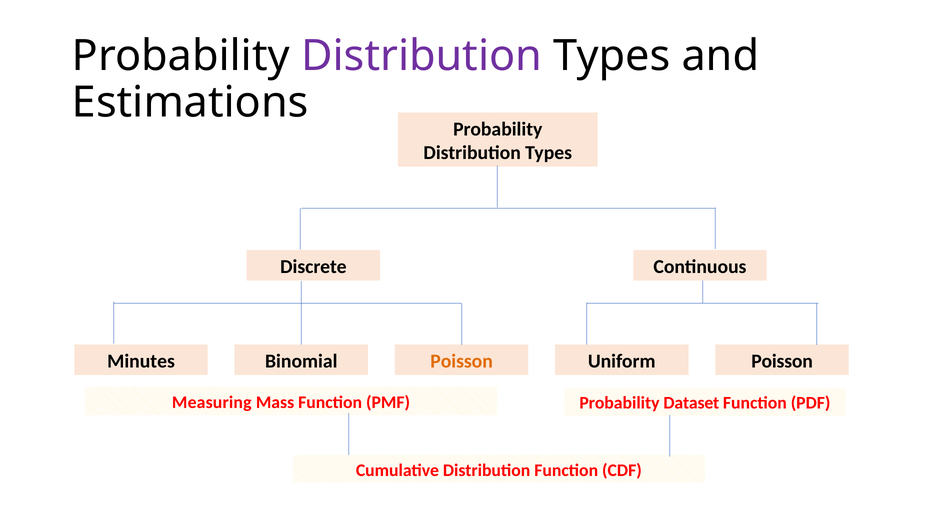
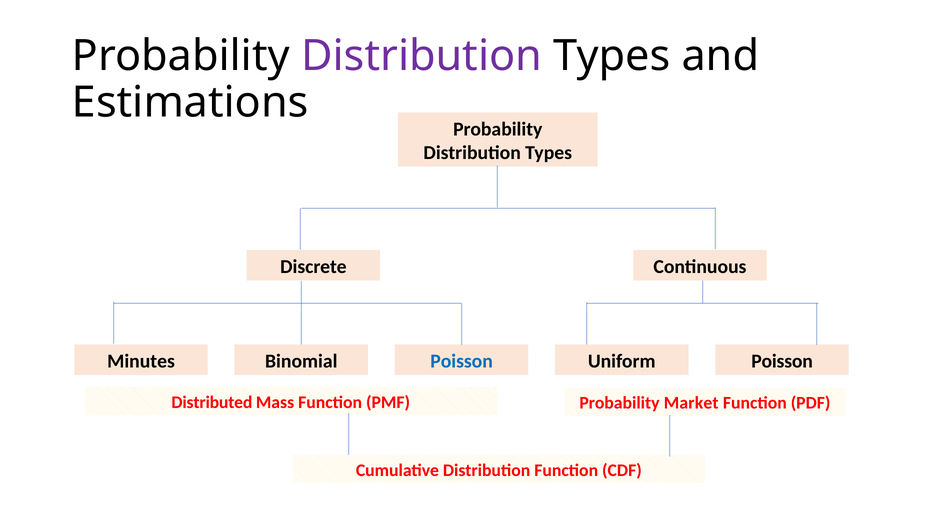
Poisson at (462, 361) colour: orange -> blue
Measuring: Measuring -> Distributed
Dataset: Dataset -> Market
